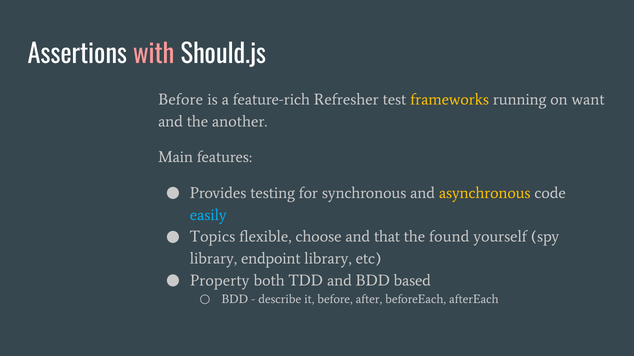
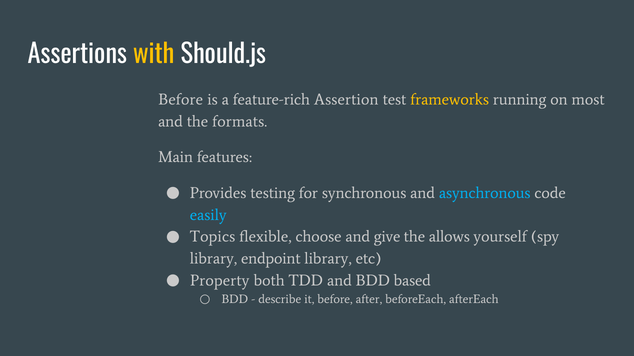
with colour: pink -> yellow
Refresher: Refresher -> Assertion
want: want -> most
another: another -> formats
asynchronous colour: yellow -> light blue
that: that -> give
found: found -> allows
